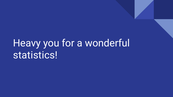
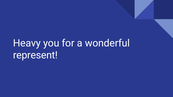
statistics: statistics -> represent
